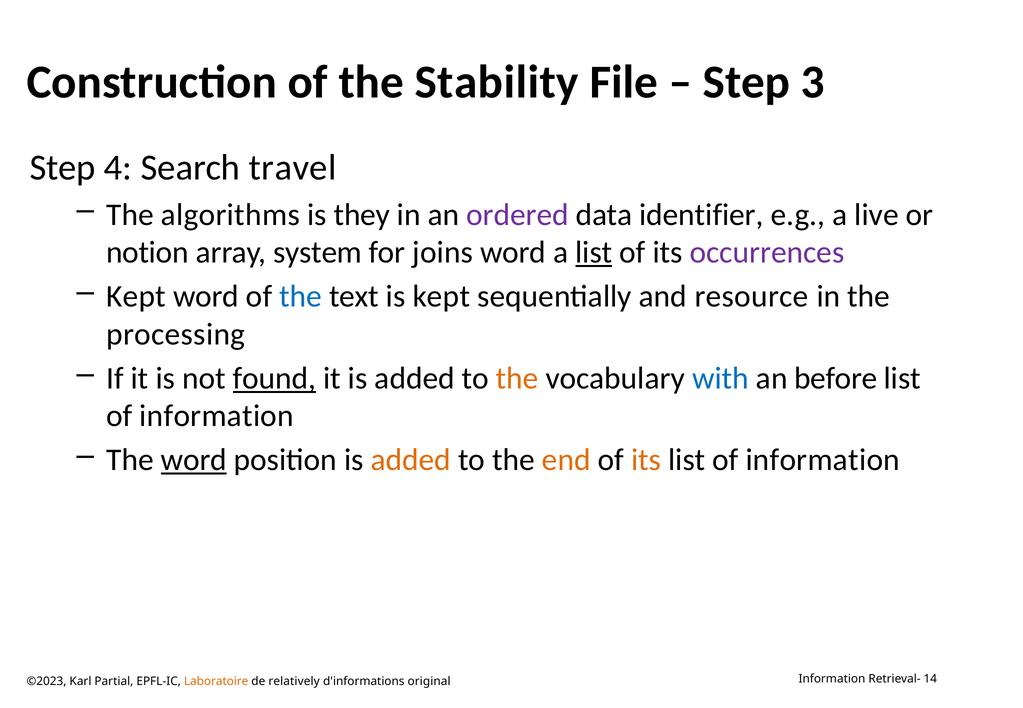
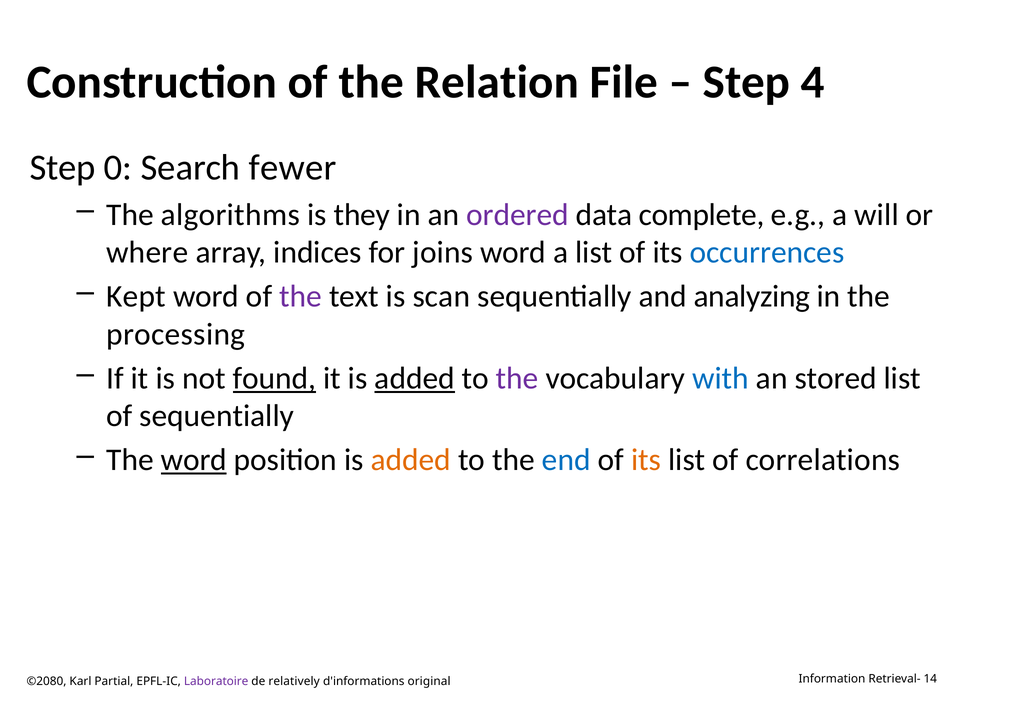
Stability: Stability -> Relation
3: 3 -> 4
4: 4 -> 0
travel: travel -> fewer
identifier: identifier -> complete
live: live -> will
notion: notion -> where
system: system -> indices
list at (594, 253) underline: present -> none
occurrences colour: purple -> blue
the at (301, 297) colour: blue -> purple
is kept: kept -> scan
resource: resource -> analyzing
added at (415, 378) underline: none -> present
the at (517, 378) colour: orange -> purple
before: before -> stored
information at (217, 416): information -> sequentially
end colour: orange -> blue
information at (823, 460): information -> correlations
©2023: ©2023 -> ©2080
Laboratoire colour: orange -> purple
